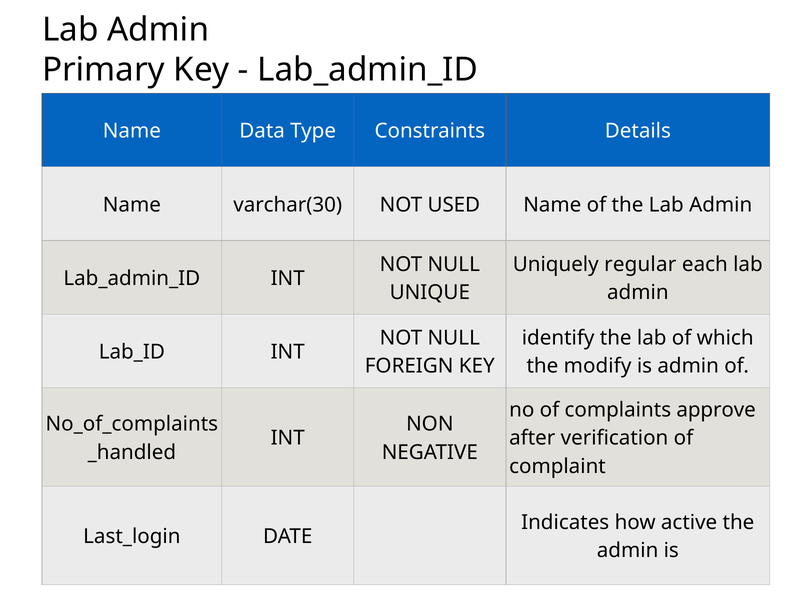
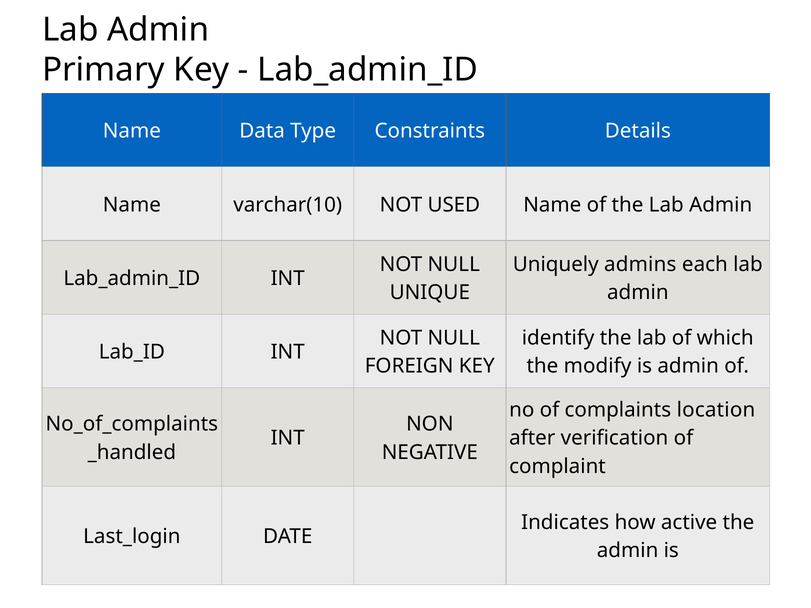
varchar(30: varchar(30 -> varchar(10
regular: regular -> admins
approve: approve -> location
